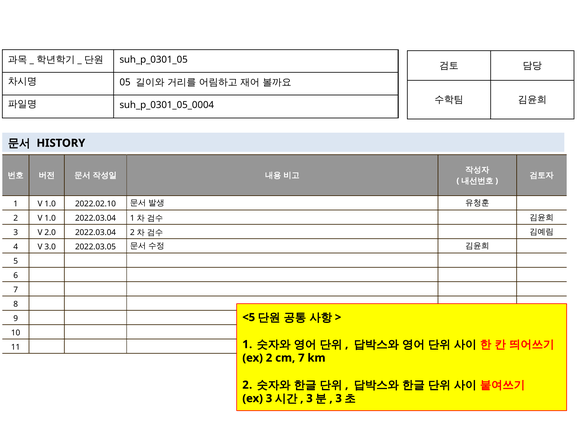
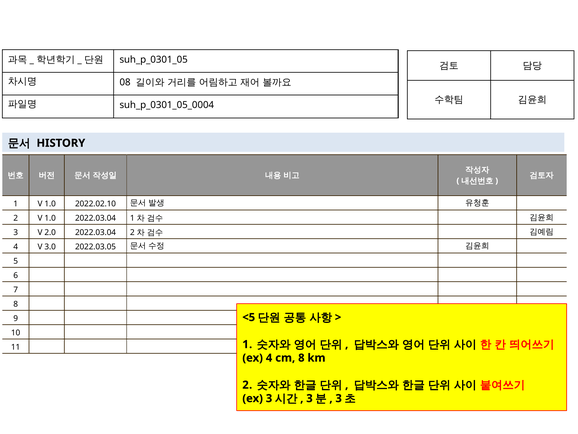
05: 05 -> 08
ex 2: 2 -> 4
cm 7: 7 -> 8
